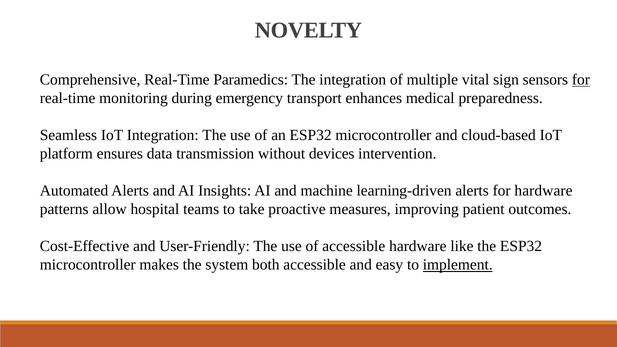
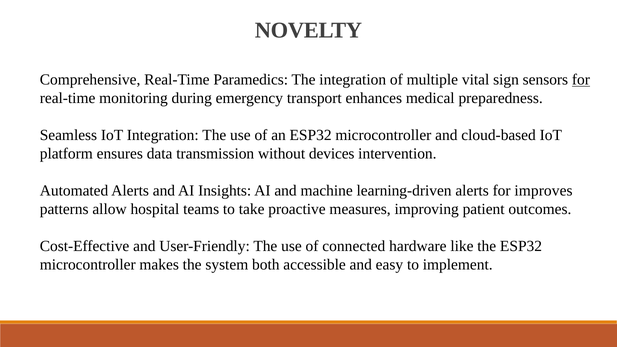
for hardware: hardware -> improves
of accessible: accessible -> connected
implement underline: present -> none
